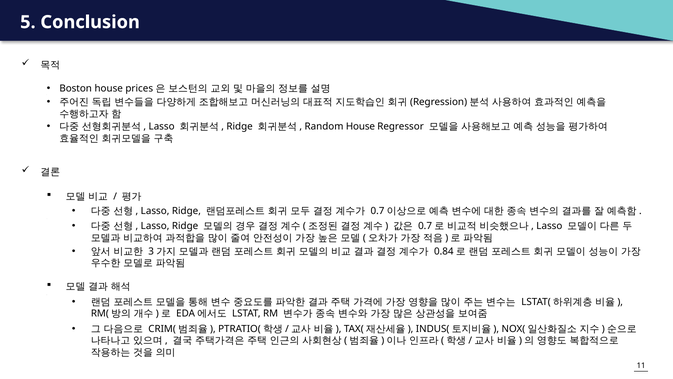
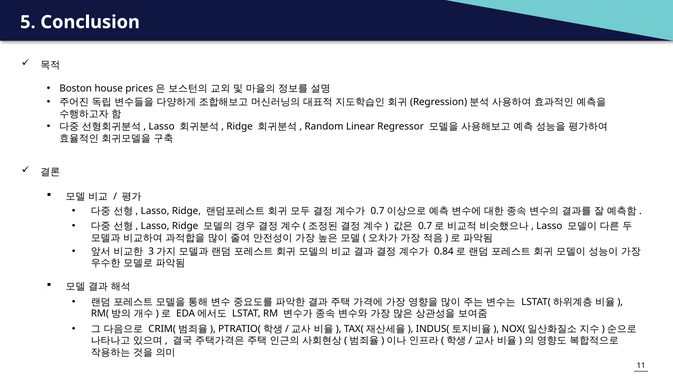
Random House: House -> Linear
